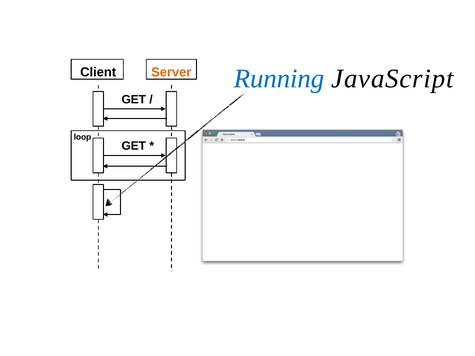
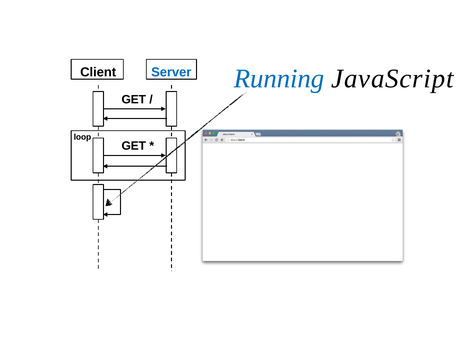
Server colour: orange -> blue
